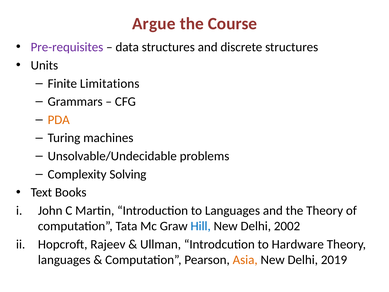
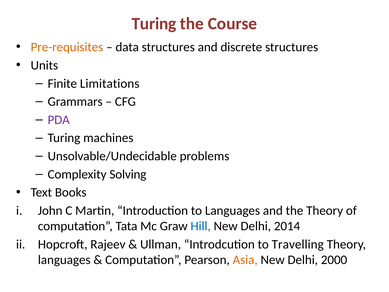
Argue at (154, 24): Argue -> Turing
Pre-requisites colour: purple -> orange
PDA colour: orange -> purple
2002: 2002 -> 2014
Hardware: Hardware -> Travelling
2019: 2019 -> 2000
